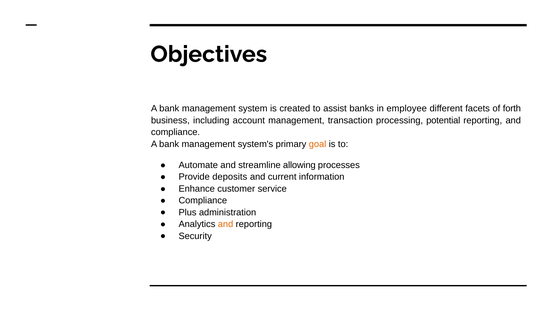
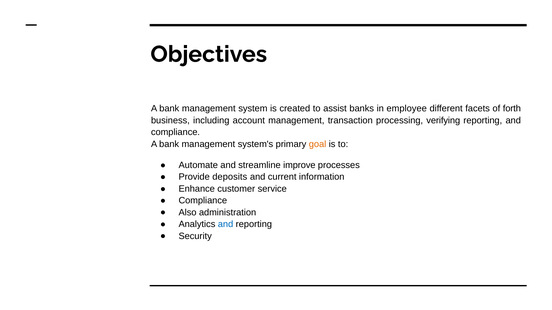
potential: potential -> verifying
allowing: allowing -> improve
Plus: Plus -> Also
and at (226, 225) colour: orange -> blue
